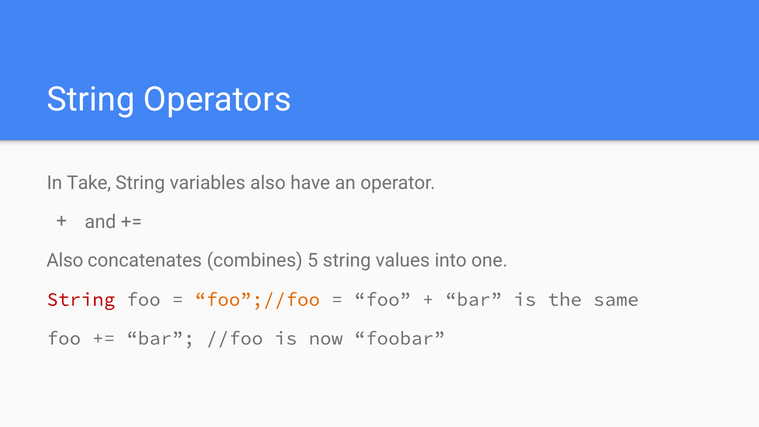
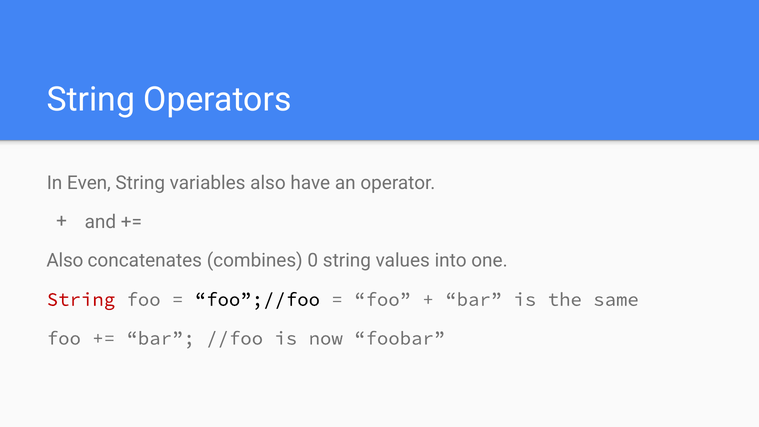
Take: Take -> Even
5: 5 -> 0
foo”;//foo colour: orange -> black
